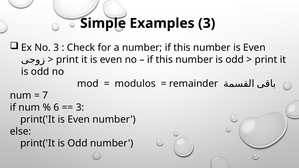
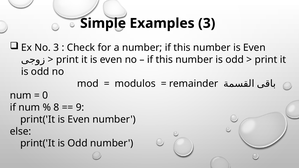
7: 7 -> 0
6: 6 -> 8
3 at (80, 108): 3 -> 9
